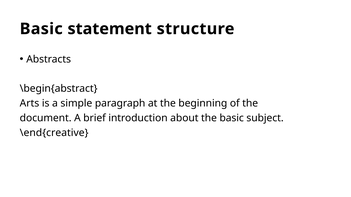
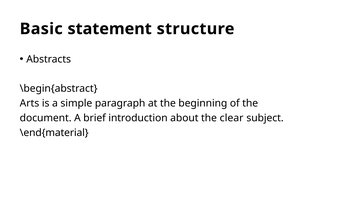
the basic: basic -> clear
\end{creative: \end{creative -> \end{material
